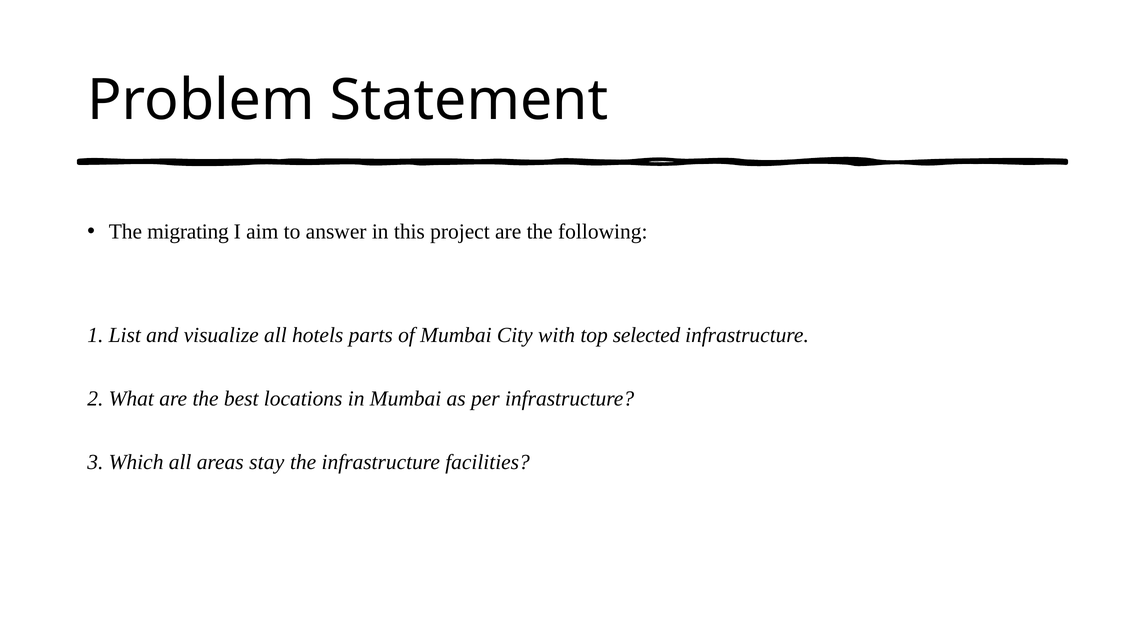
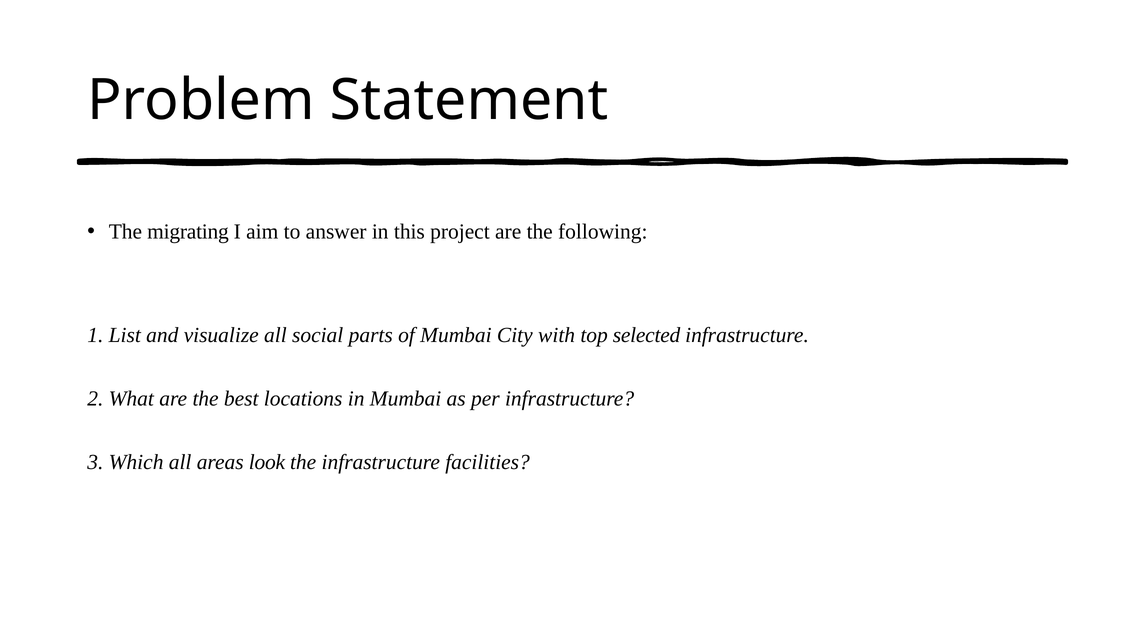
hotels: hotels -> social
stay: stay -> look
